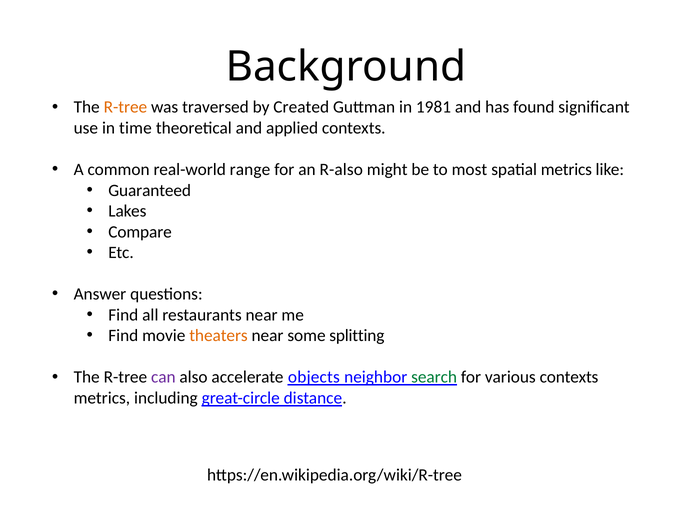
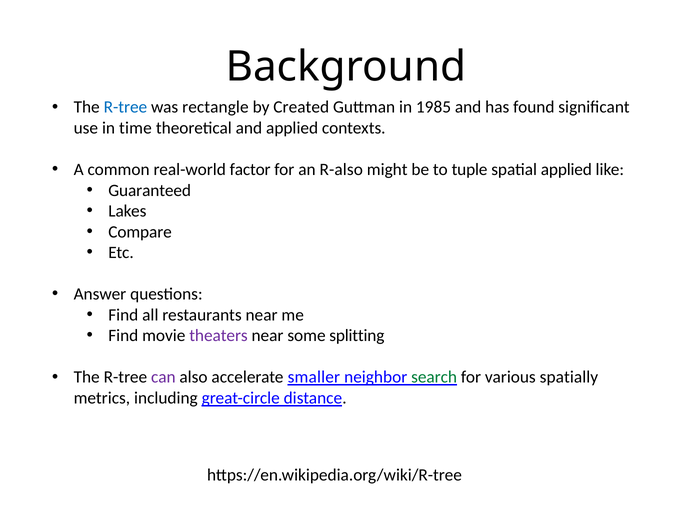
R-tree at (125, 107) colour: orange -> blue
traversed: traversed -> rectangle
1981: 1981 -> 1985
range: range -> factor
most: most -> tuple
spatial metrics: metrics -> applied
theaters colour: orange -> purple
objects: objects -> smaller
various contexts: contexts -> spatially
